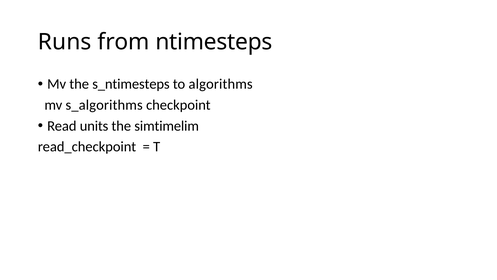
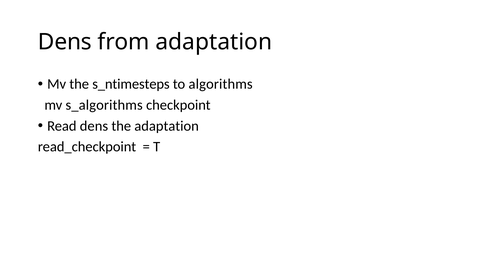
Runs at (65, 42): Runs -> Dens
from ntimesteps: ntimesteps -> adaptation
Read units: units -> dens
the simtimelim: simtimelim -> adaptation
